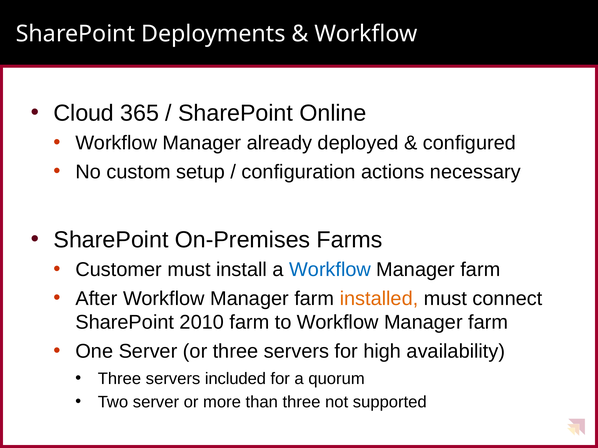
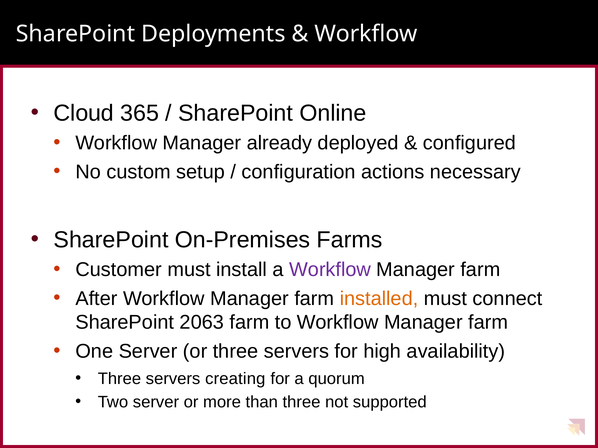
Workflow at (330, 270) colour: blue -> purple
2010: 2010 -> 2063
included: included -> creating
